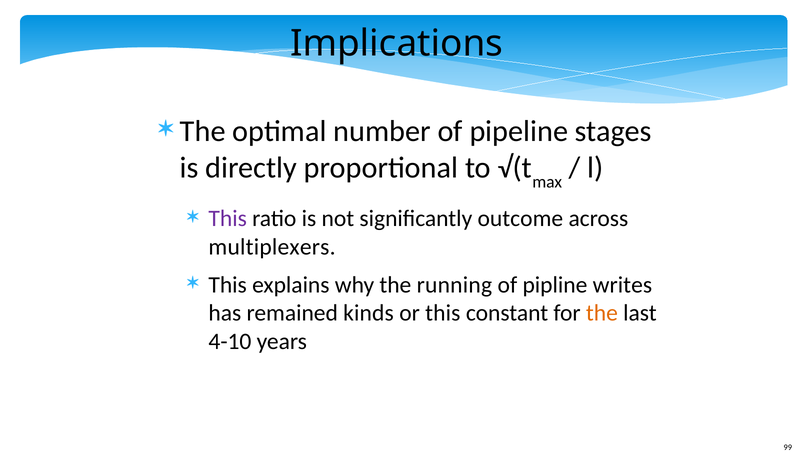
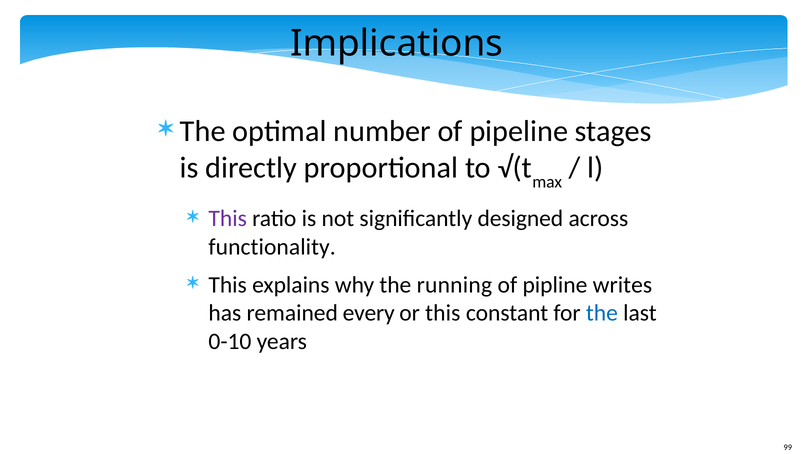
outcome: outcome -> designed
multiplexers: multiplexers -> functionality
kinds: kinds -> every
the at (602, 313) colour: orange -> blue
4-10: 4-10 -> 0-10
